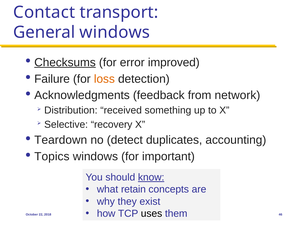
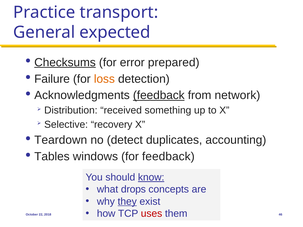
Contact: Contact -> Practice
General windows: windows -> expected
improved: improved -> prepared
feedback at (159, 95) underline: none -> present
Topics: Topics -> Tables
for important: important -> feedback
retain: retain -> drops
they underline: none -> present
uses colour: black -> red
